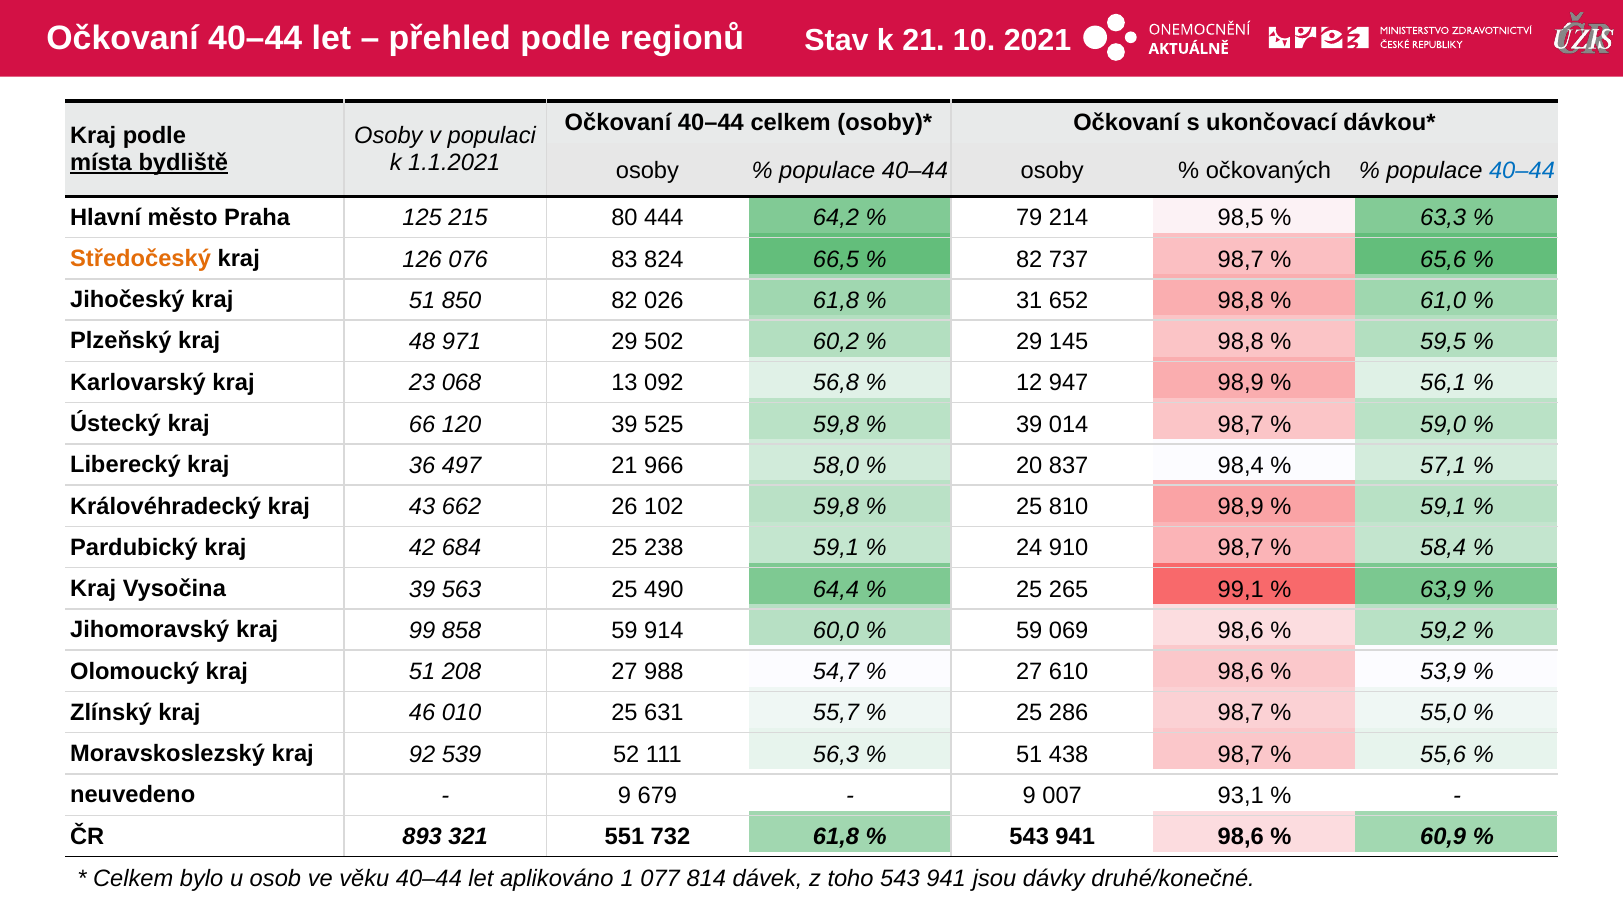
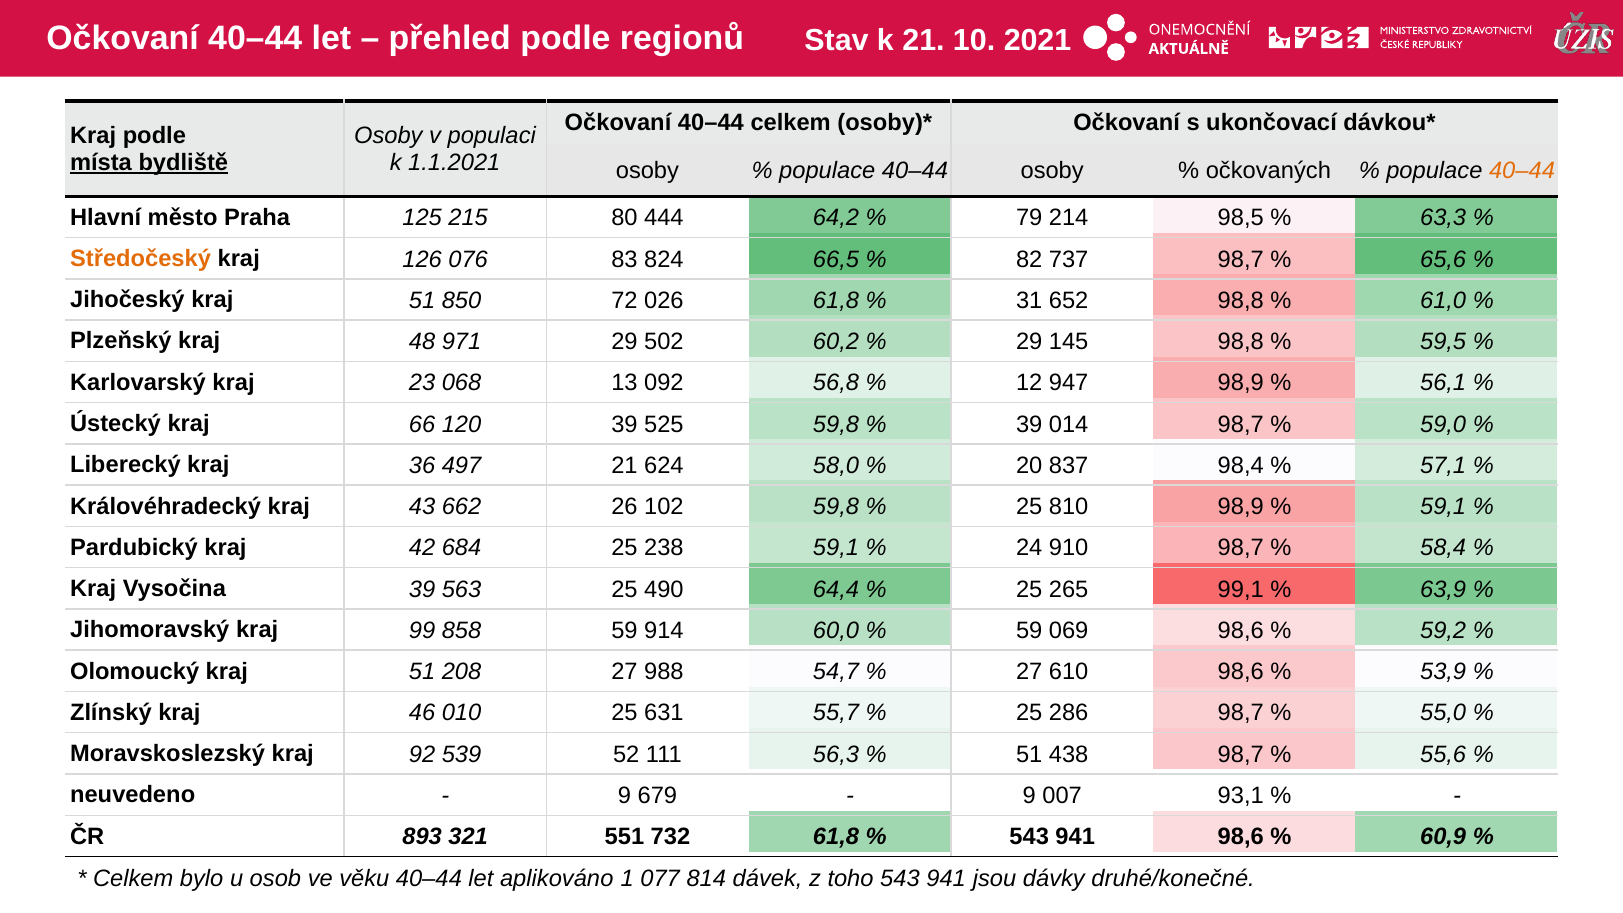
40–44 at (1522, 171) colour: blue -> orange
850 82: 82 -> 72
966: 966 -> 624
